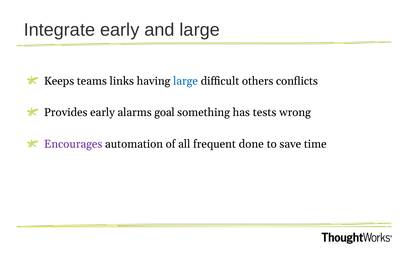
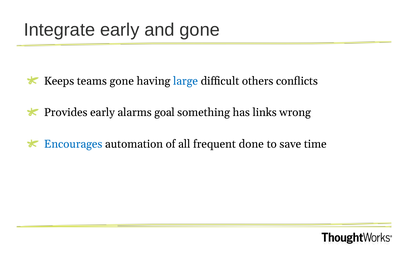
and large: large -> gone
teams links: links -> gone
tests: tests -> links
Encourages colour: purple -> blue
